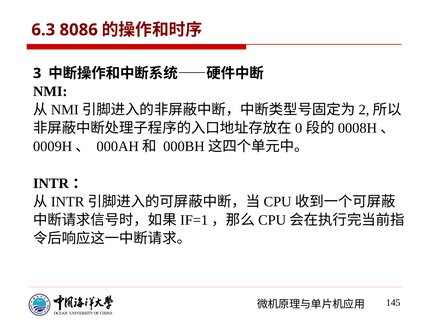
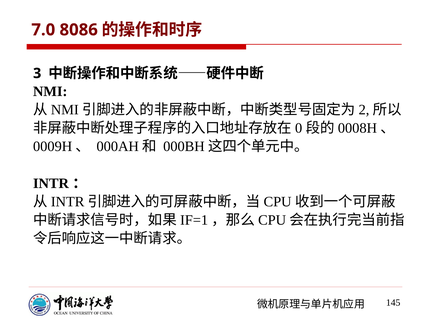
6.3: 6.3 -> 7.0
